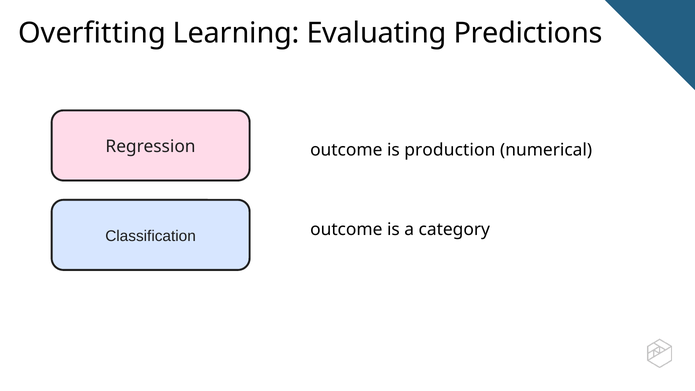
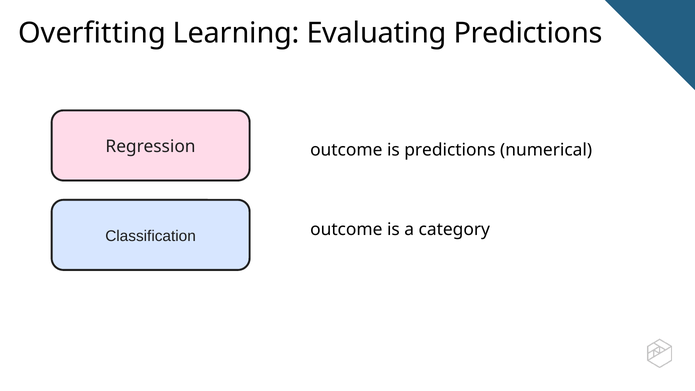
is production: production -> predictions
